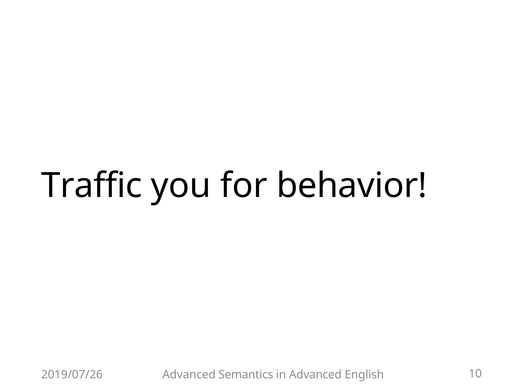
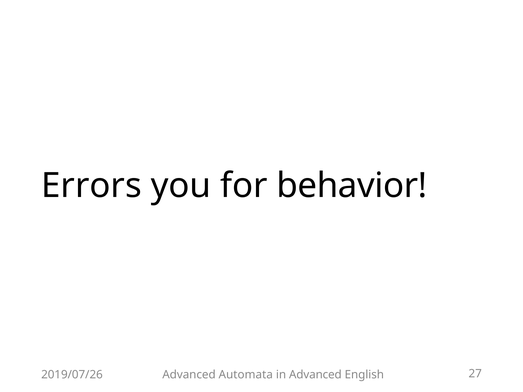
Traffic: Traffic -> Errors
Semantics: Semantics -> Automata
10: 10 -> 27
